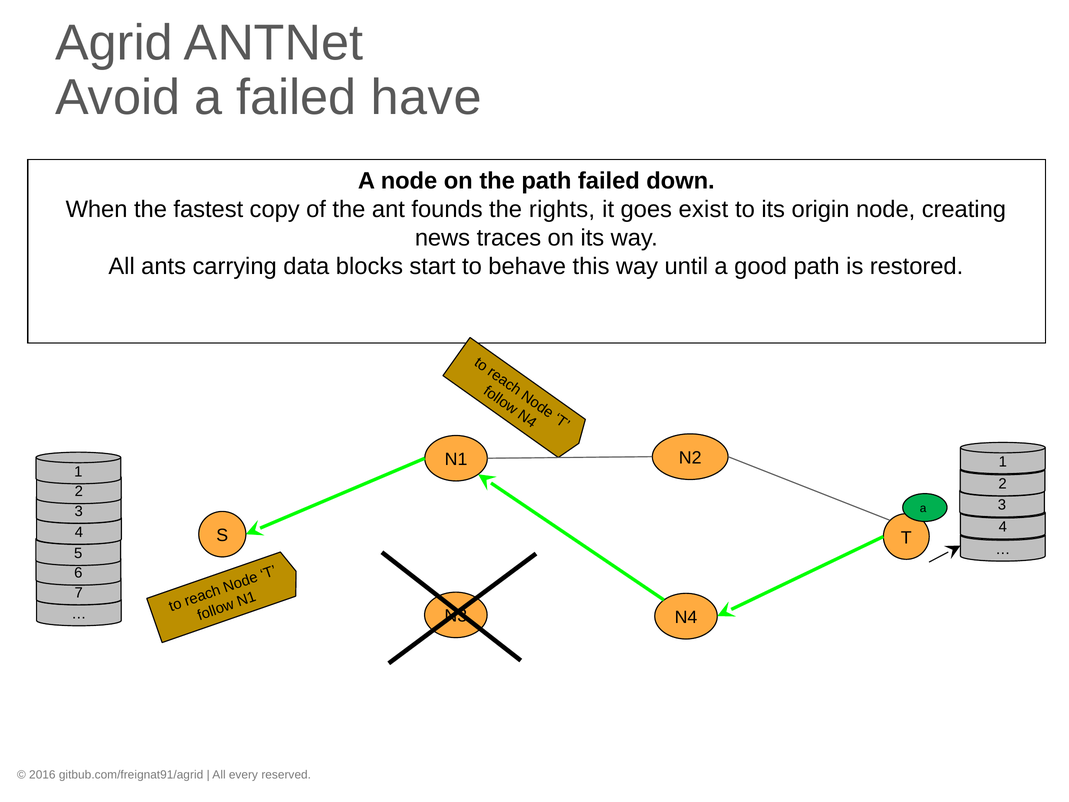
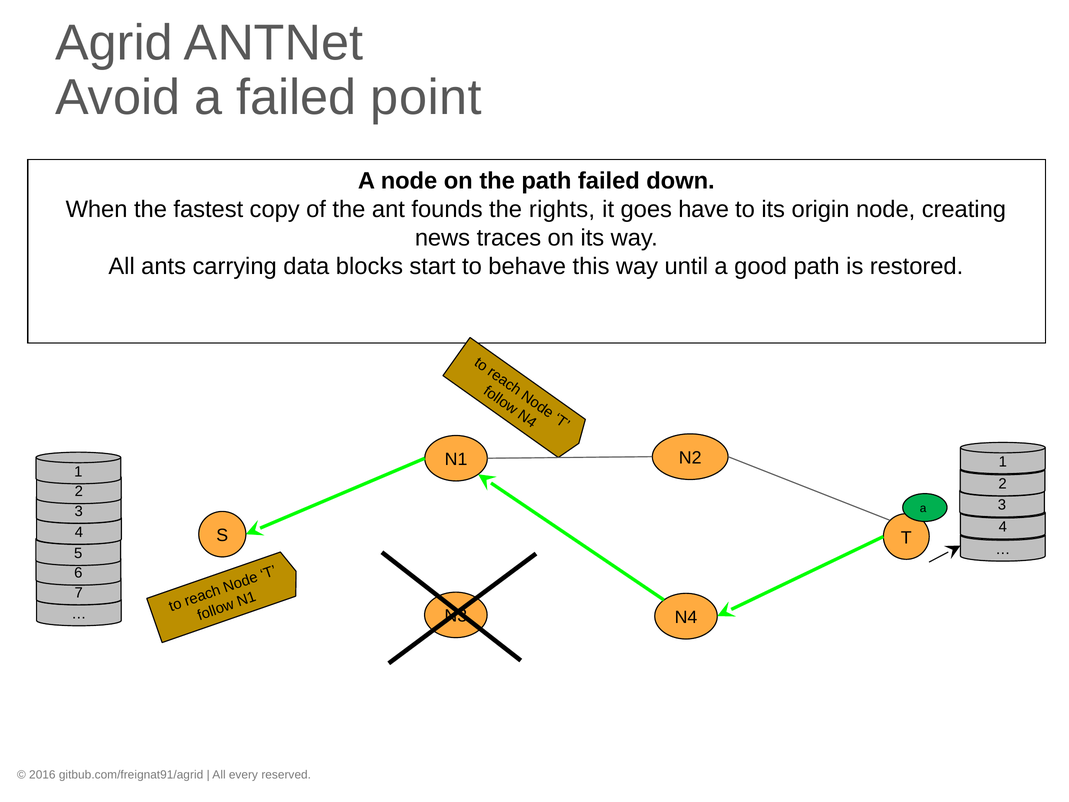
have: have -> point
exist: exist -> have
